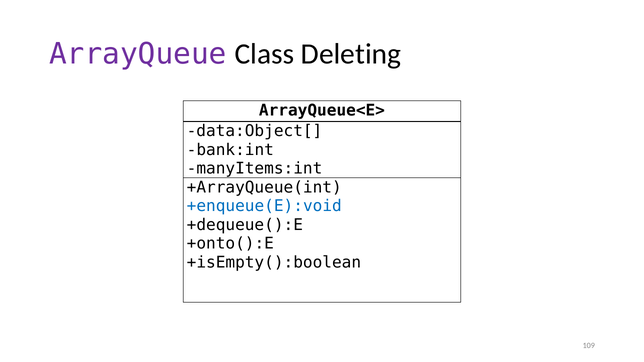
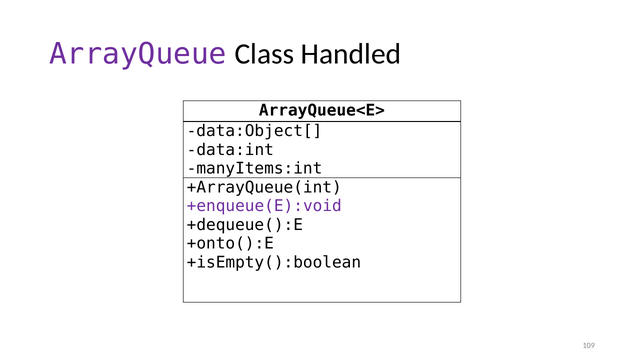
Deleting: Deleting -> Handled
bank:int: bank:int -> data:int
+enqueue(E):void colour: blue -> purple
